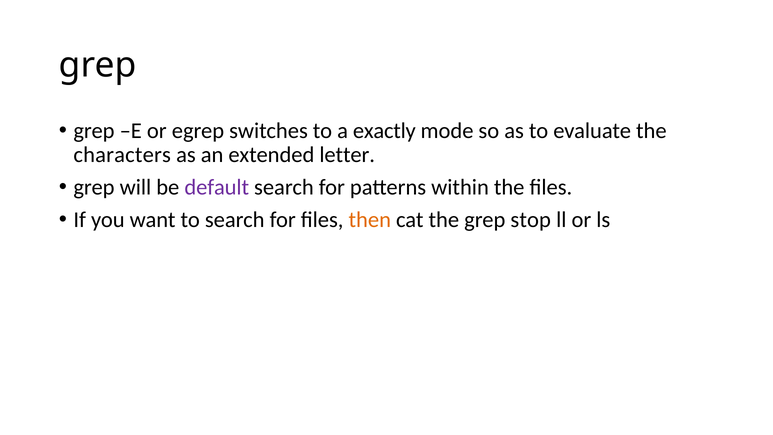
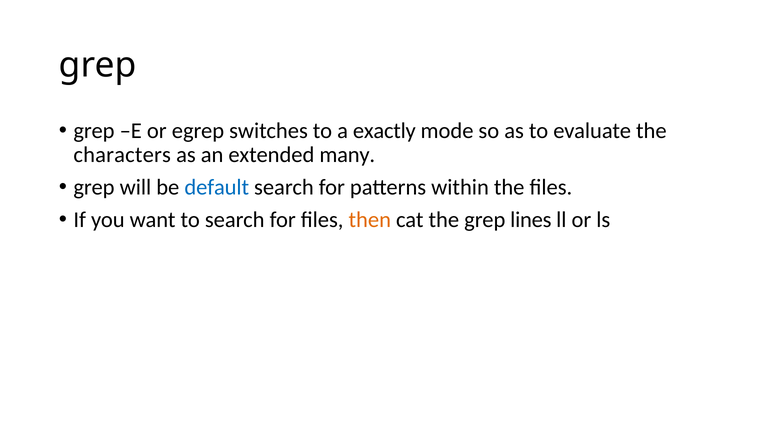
letter: letter -> many
default colour: purple -> blue
stop: stop -> lines
